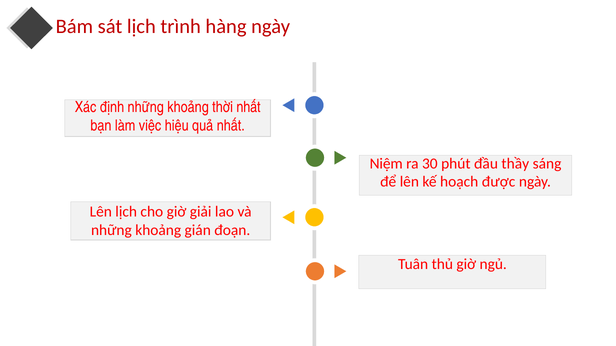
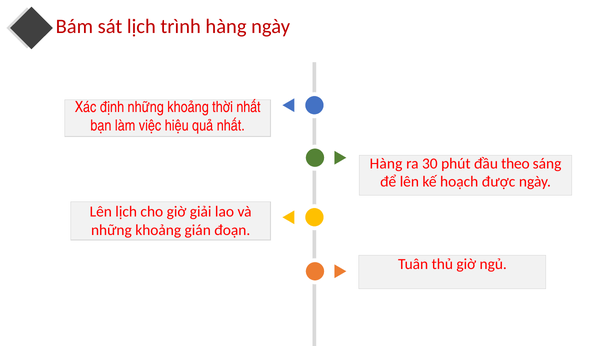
Niệm at (386, 164): Niệm -> Hàng
thầy: thầy -> theo
